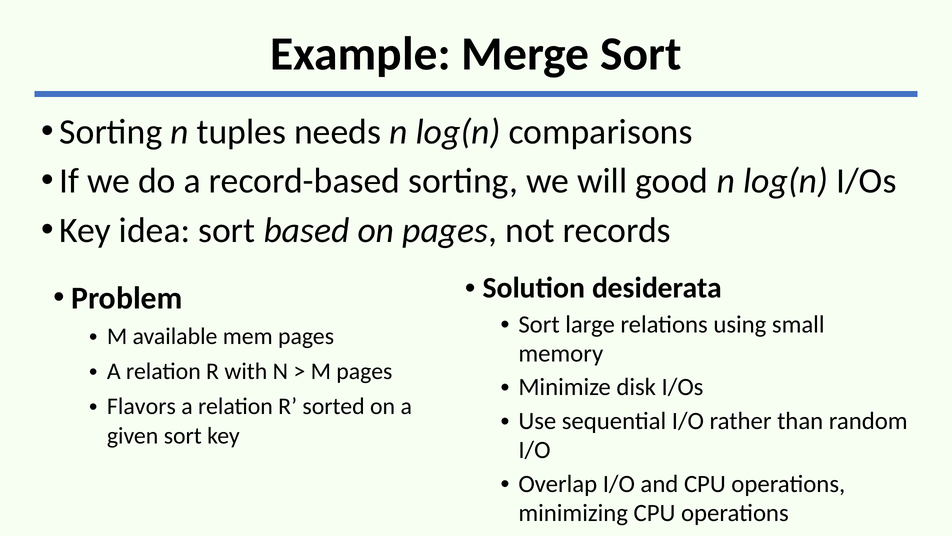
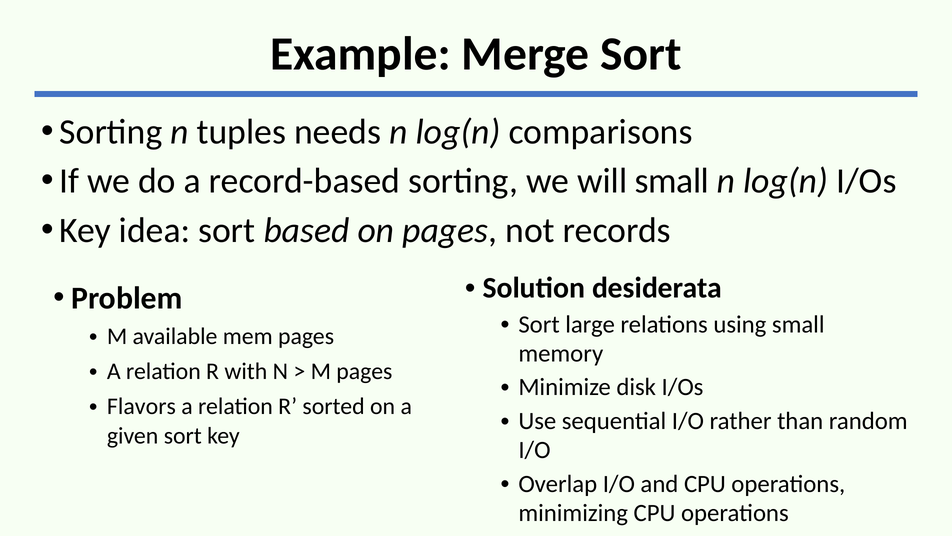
will good: good -> small
